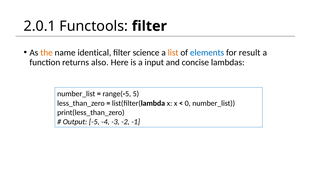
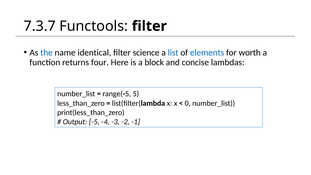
2.0.1: 2.0.1 -> 7.3.7
the colour: orange -> blue
list colour: orange -> blue
result: result -> worth
also: also -> four
input: input -> block
